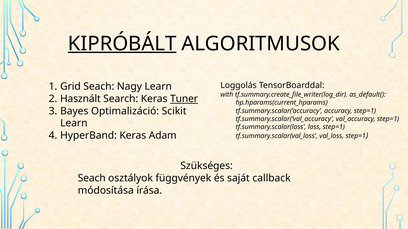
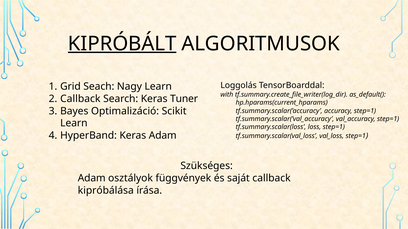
Használt at (80, 99): Használt -> Callback
Tuner underline: present -> none
Seach at (92, 178): Seach -> Adam
módosítása: módosítása -> kipróbálása
